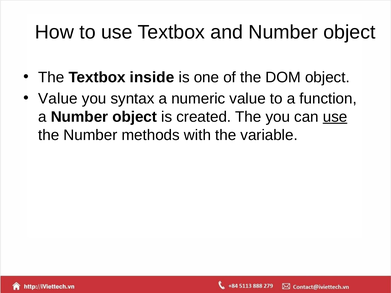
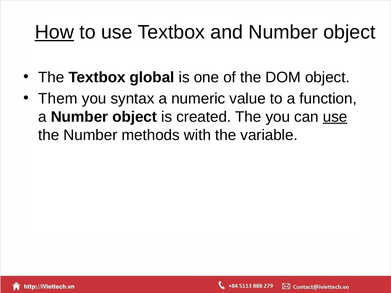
How underline: none -> present
inside: inside -> global
Value at (58, 99): Value -> Them
